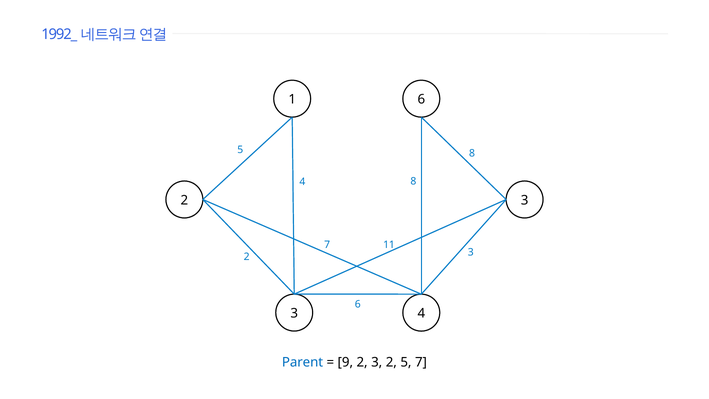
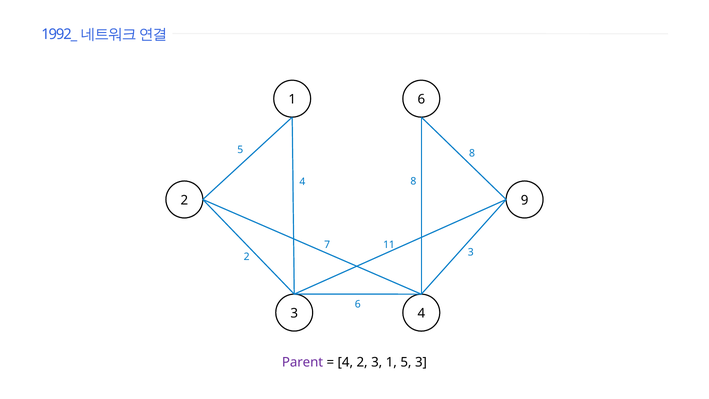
3 at (525, 200): 3 -> 9
Parent colour: blue -> purple
9 at (345, 362): 9 -> 4
3 2: 2 -> 1
5 7: 7 -> 3
